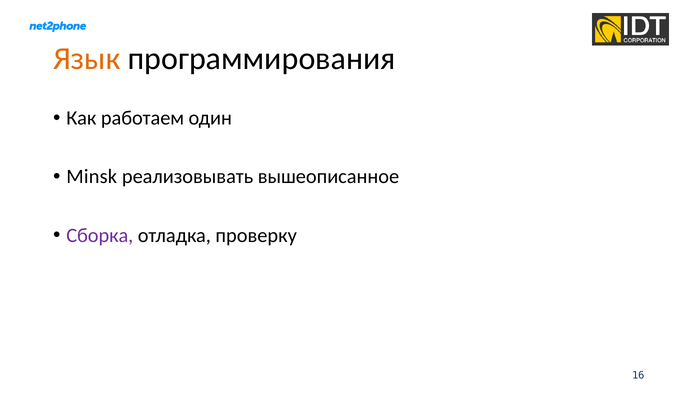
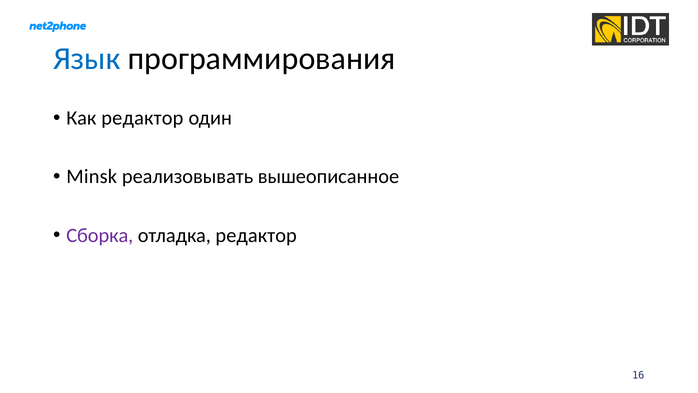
Язык colour: orange -> blue
Как работаем: работаем -> редактор
отладка проверку: проверку -> редактор
